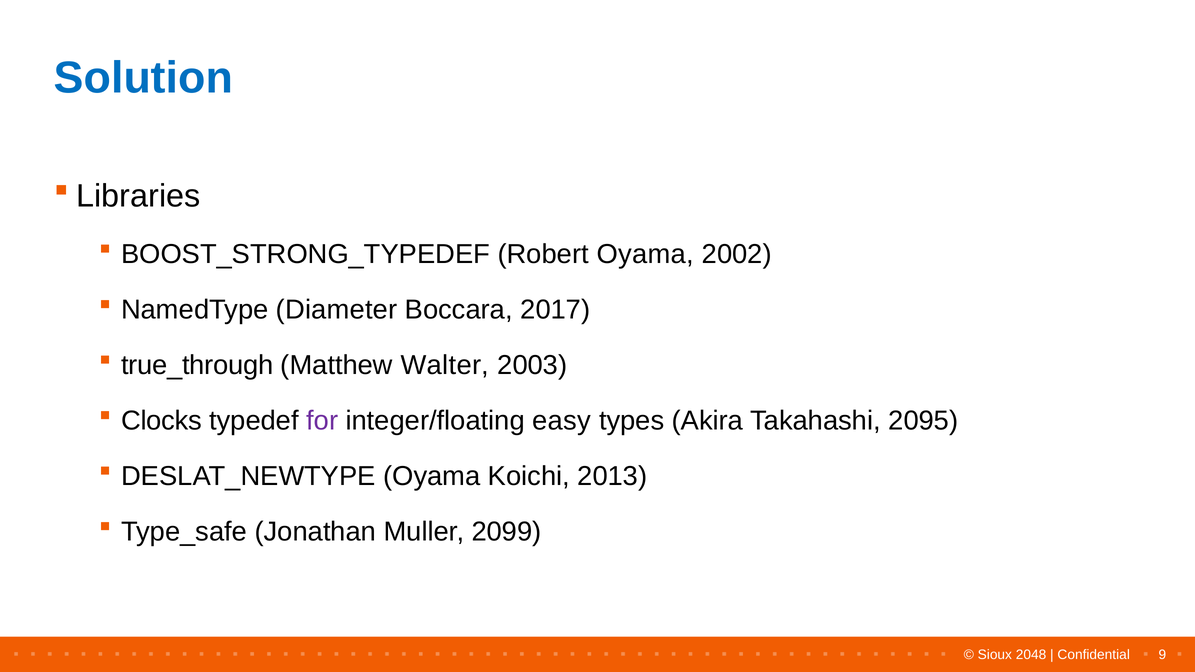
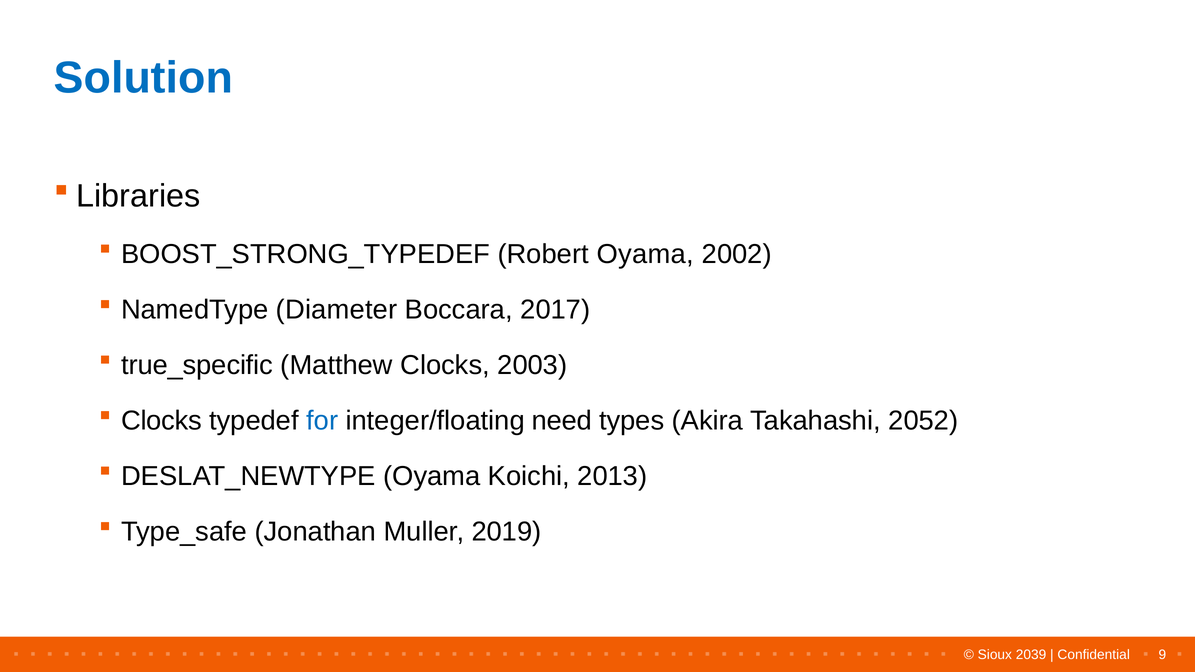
true_through: true_through -> true_specific
Matthew Walter: Walter -> Clocks
for colour: purple -> blue
easy: easy -> need
2095: 2095 -> 2052
2099: 2099 -> 2019
2048: 2048 -> 2039
